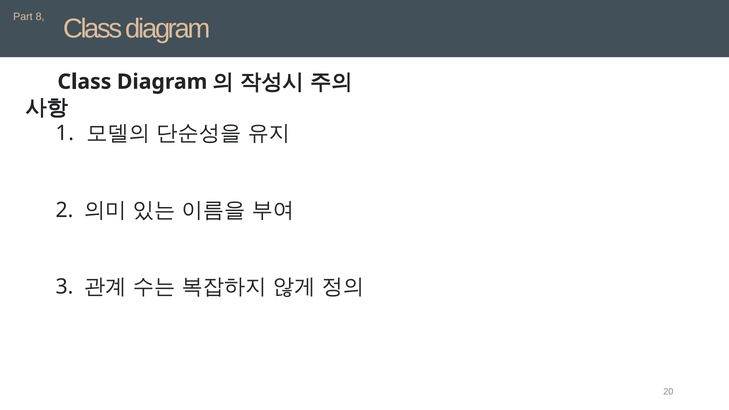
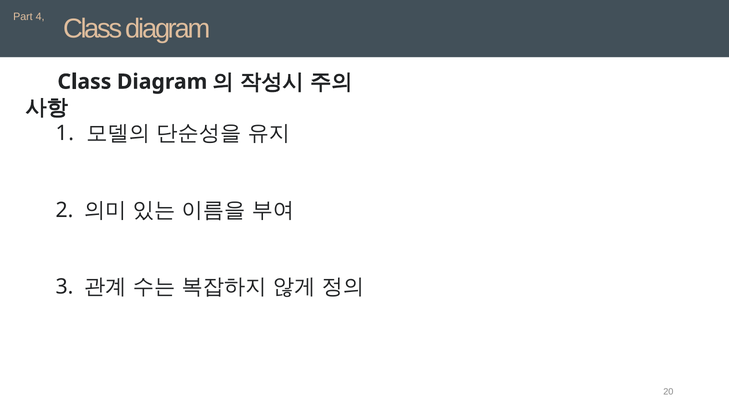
8: 8 -> 4
